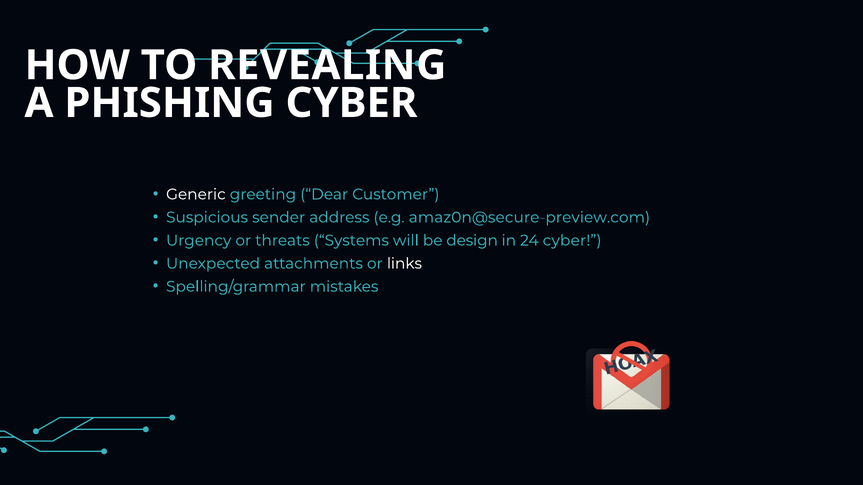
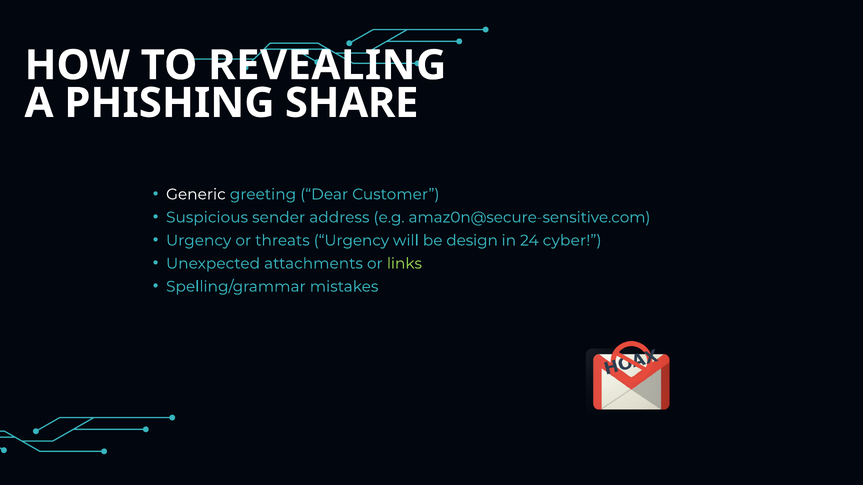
PHISHING CYBER: CYBER -> SHARE
amaz0n@secure-preview.com: amaz0n@secure-preview.com -> amaz0n@secure-sensitive.com
threats Systems: Systems -> Urgency
links colour: white -> light green
